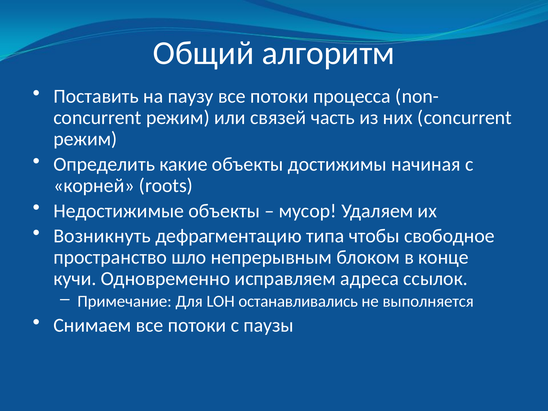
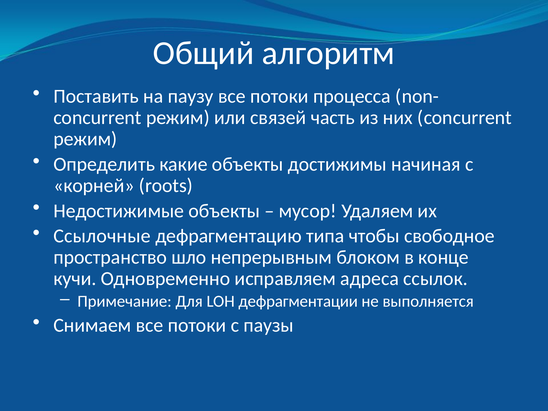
Возникнуть: Возникнуть -> Ссылочные
останавливались: останавливались -> дефрагментации
